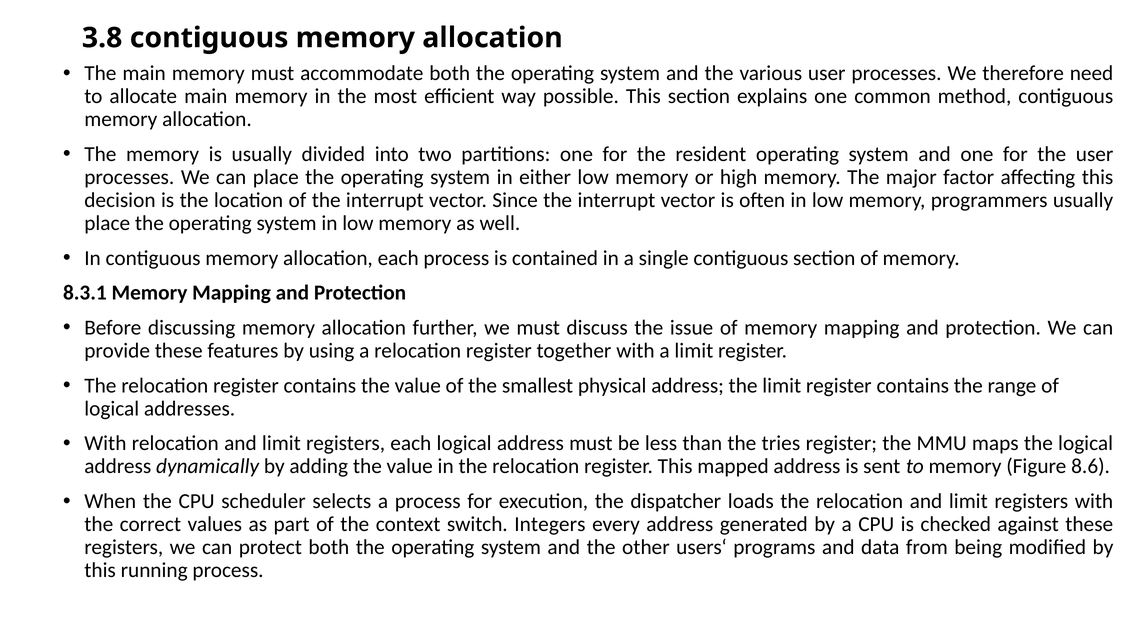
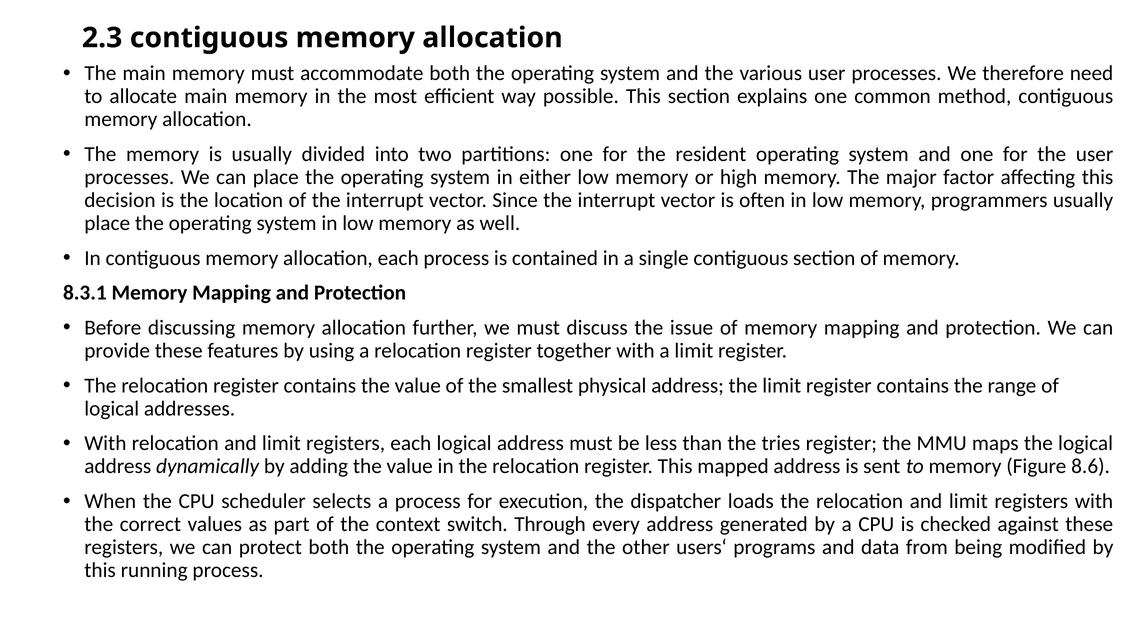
3.8: 3.8 -> 2.3
Integers: Integers -> Through
